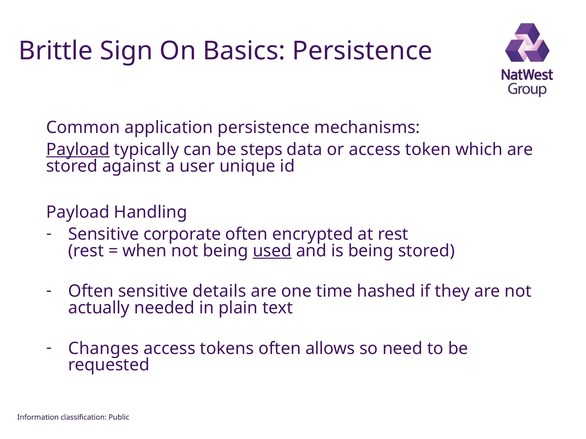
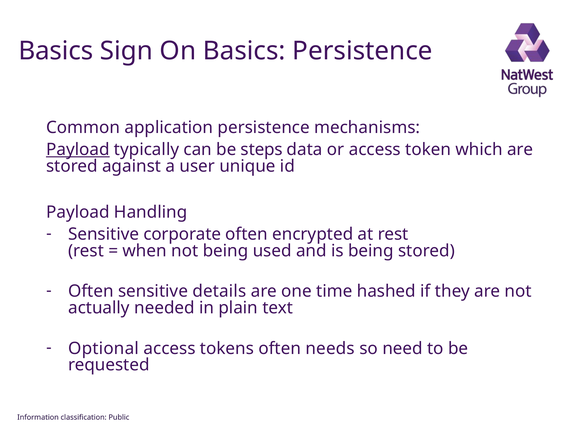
Brittle at (56, 51): Brittle -> Basics
used underline: present -> none
Changes: Changes -> Optional
allows: allows -> needs
